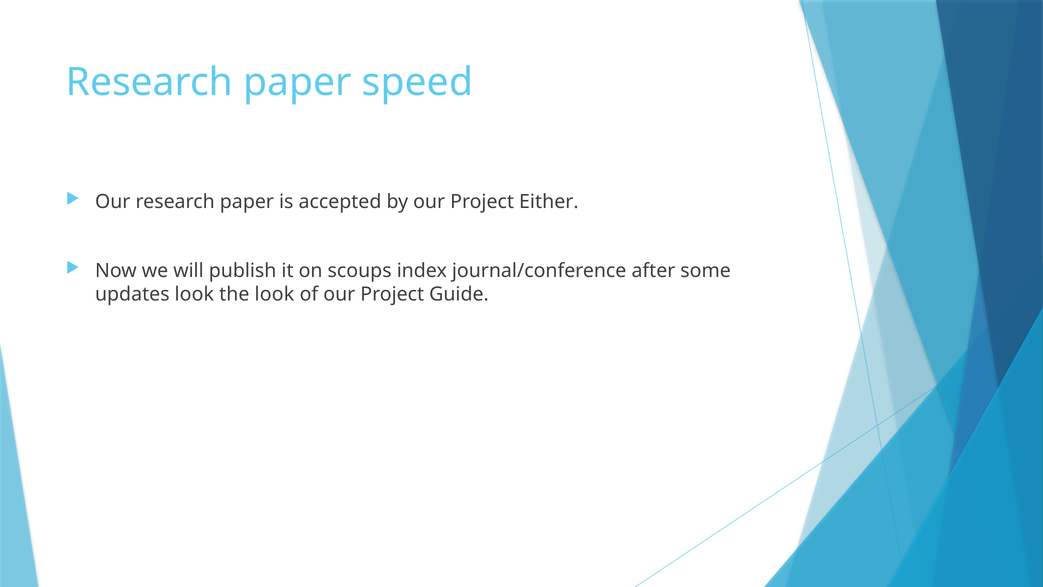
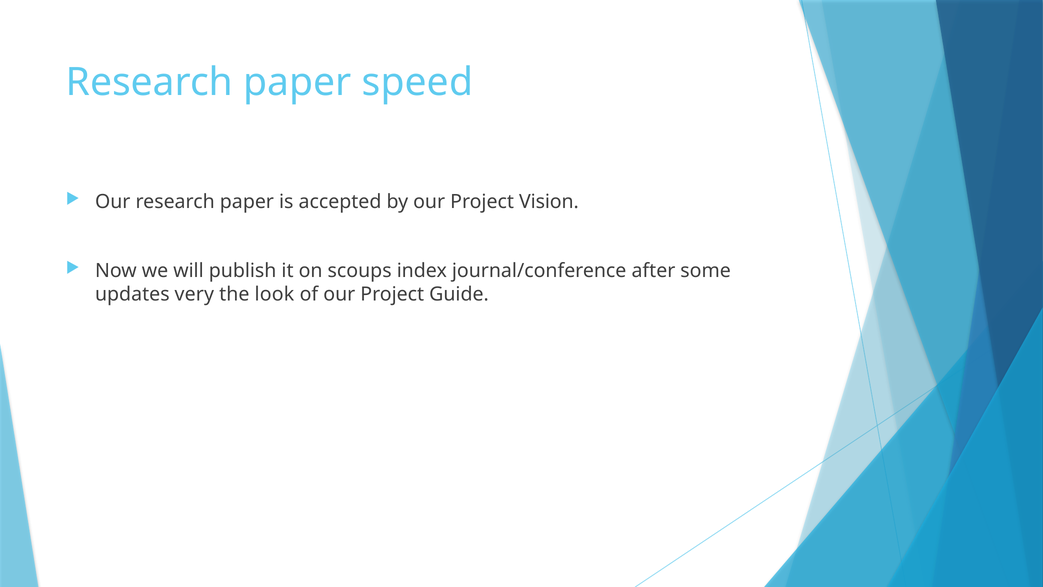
Either: Either -> Vision
updates look: look -> very
